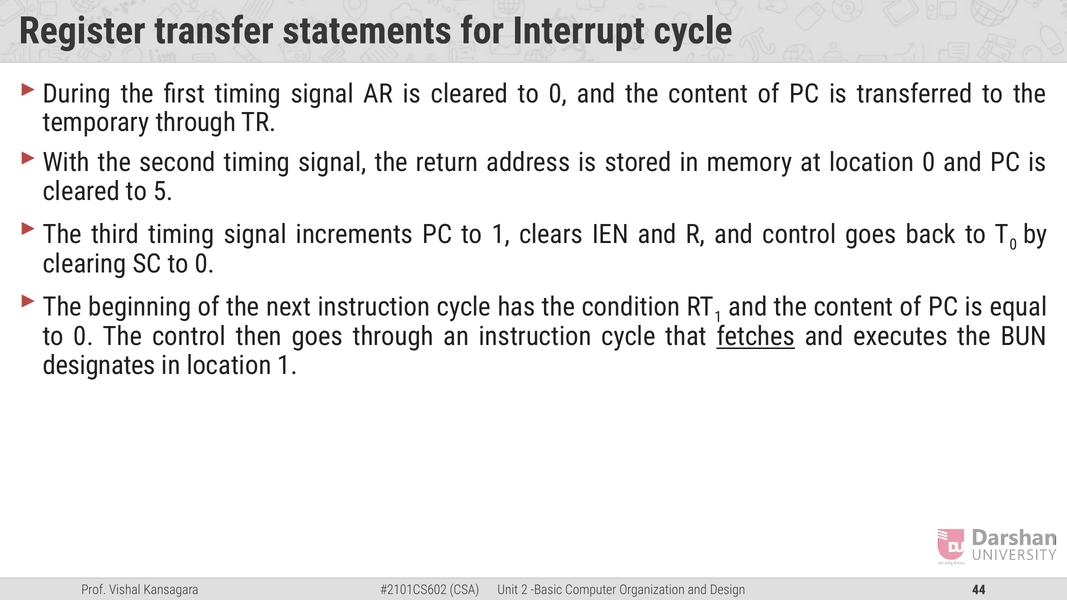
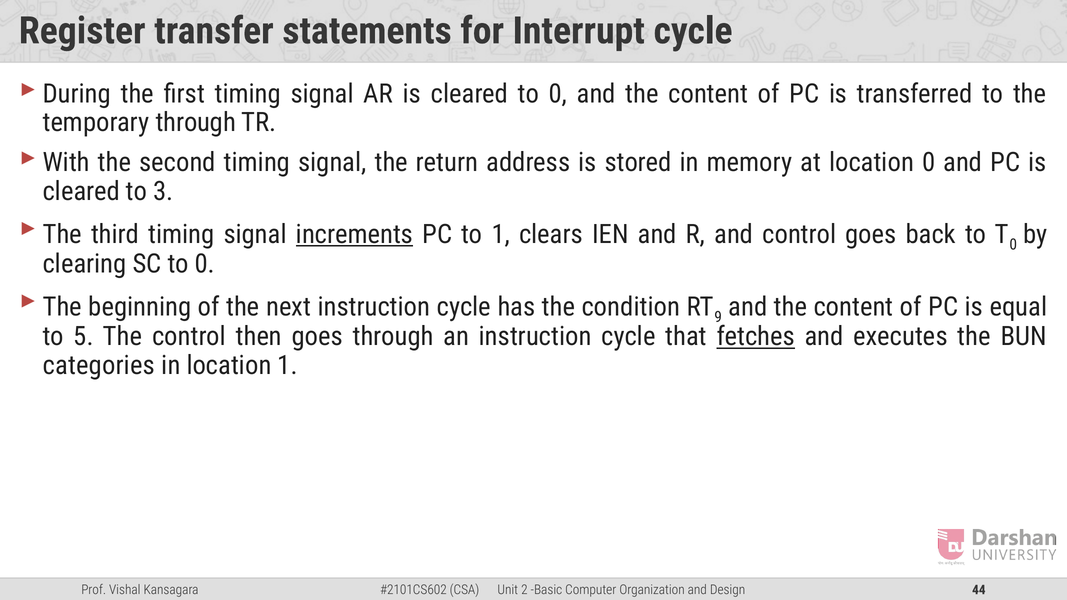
5: 5 -> 3
increments underline: none -> present
1 at (718, 317): 1 -> 9
0 at (84, 337): 0 -> 5
designates: designates -> categories
